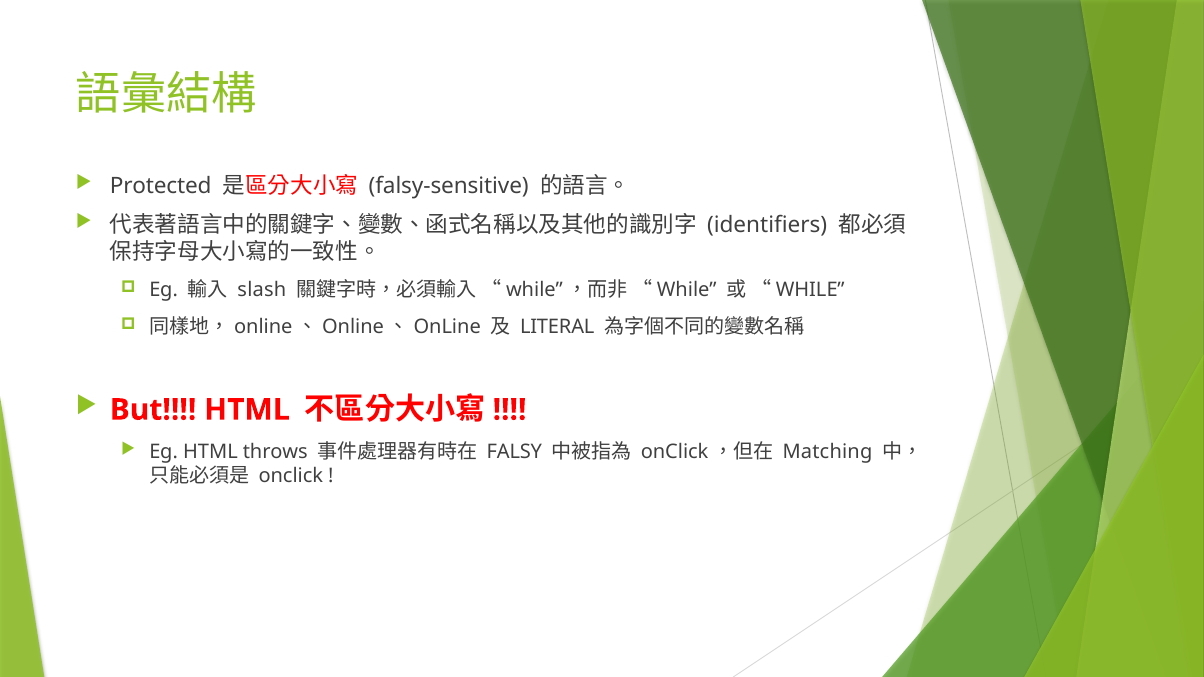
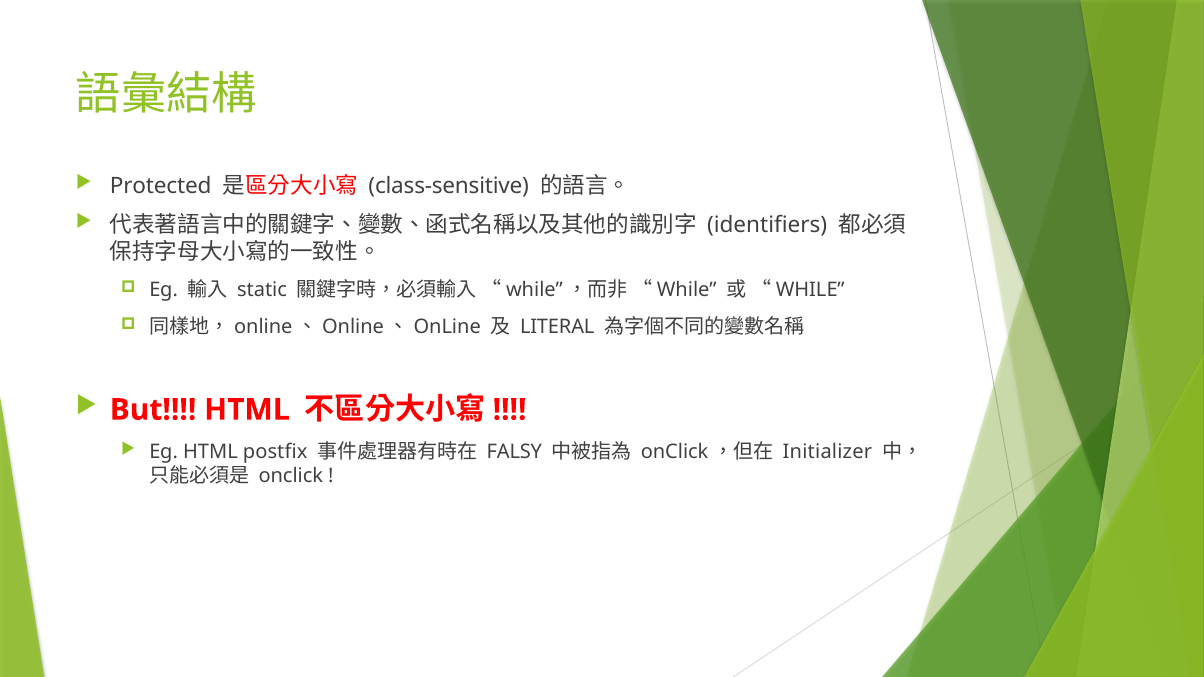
falsy-sensitive: falsy-sensitive -> class-sensitive
slash: slash -> static
throws: throws -> postfix
Matching: Matching -> Initializer
